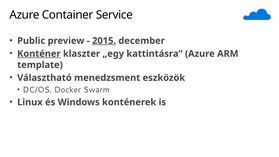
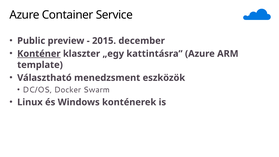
2015 underline: present -> none
